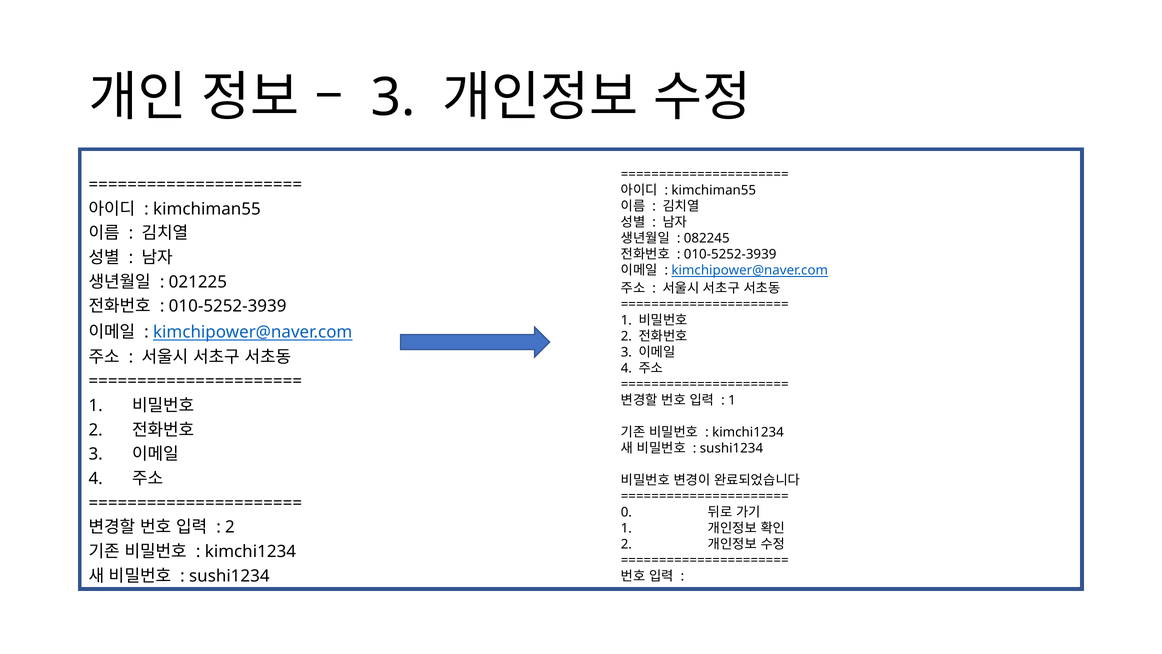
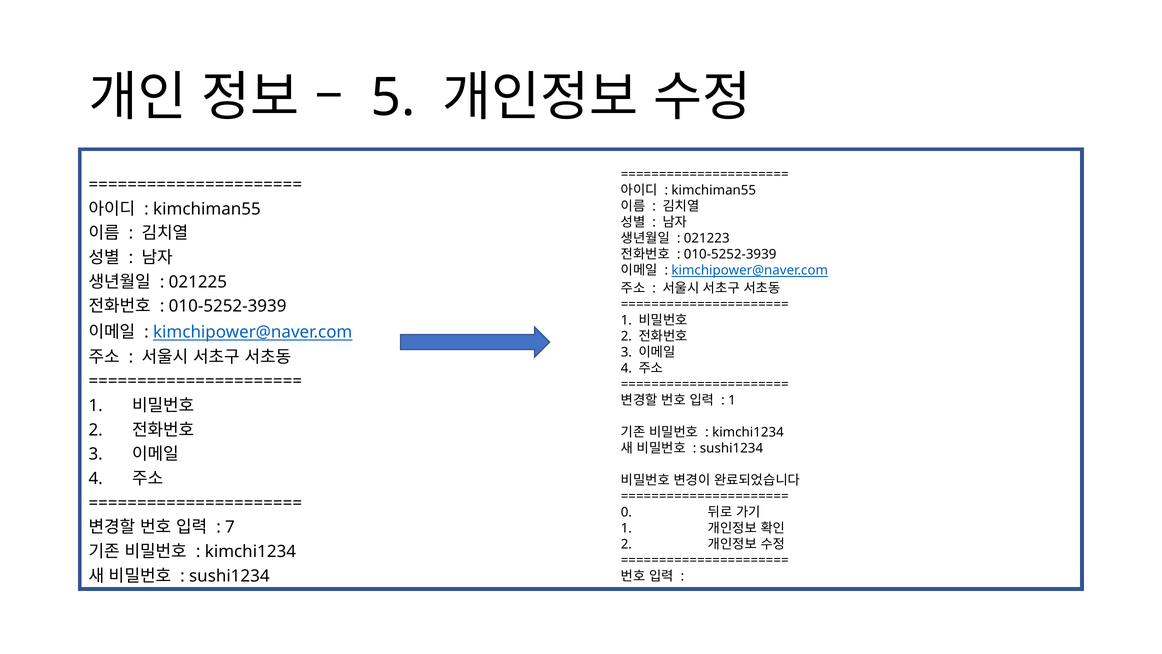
3 at (393, 98): 3 -> 5
082245: 082245 -> 021223
2 at (230, 527): 2 -> 7
